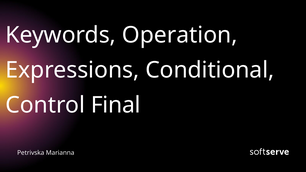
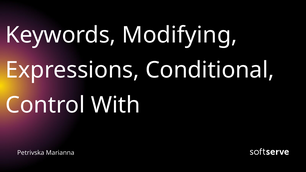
Operation: Operation -> Modifying
Final: Final -> With
